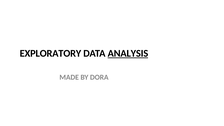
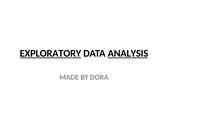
EXPLORATORY underline: none -> present
